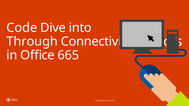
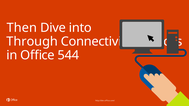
Code: Code -> Then
665: 665 -> 544
